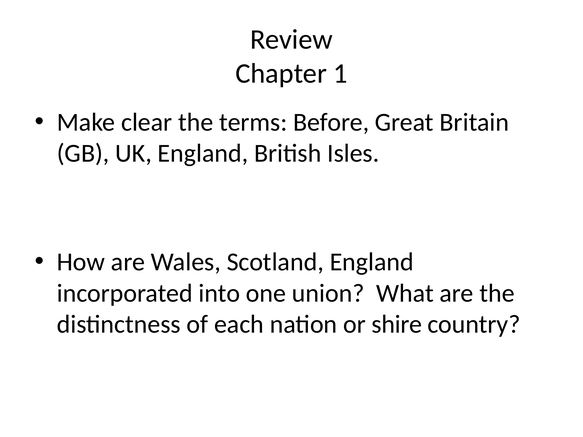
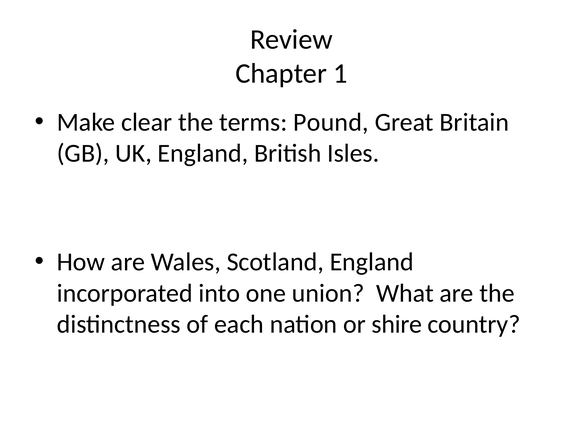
Before: Before -> Pound
